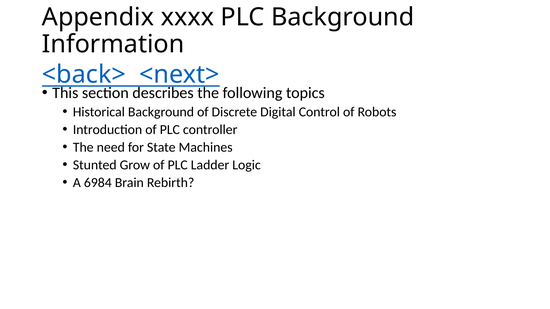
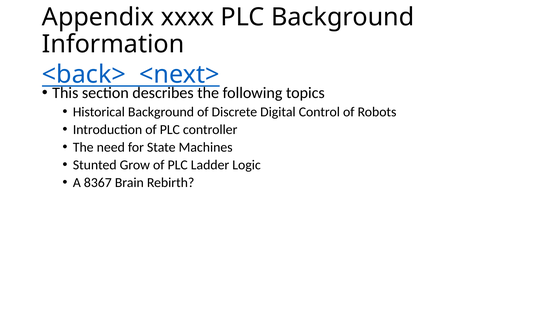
6984: 6984 -> 8367
